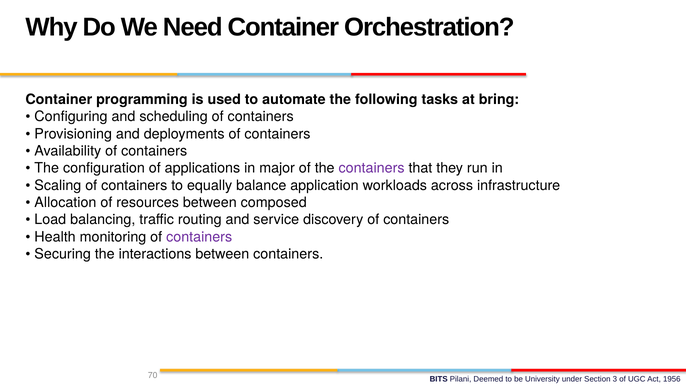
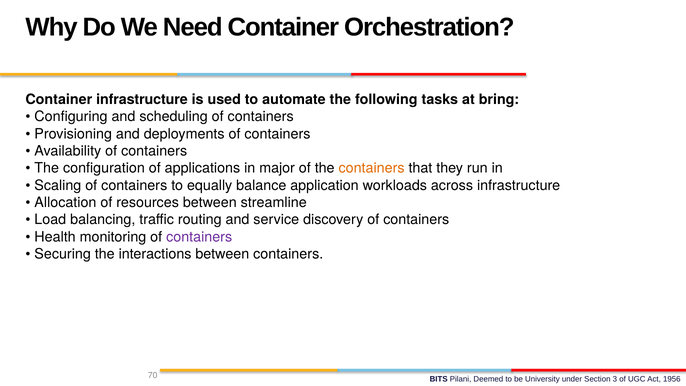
Container programming: programming -> infrastructure
containers at (372, 168) colour: purple -> orange
composed: composed -> streamline
